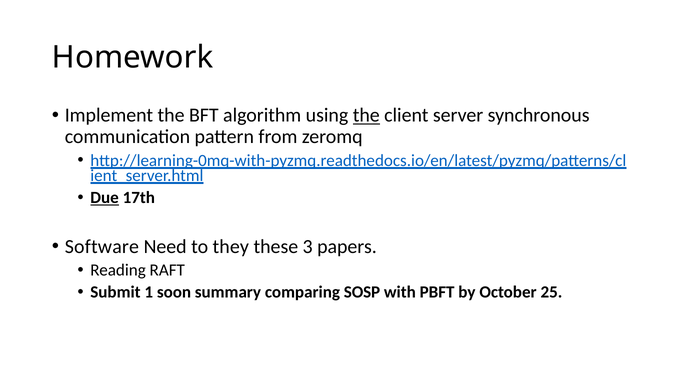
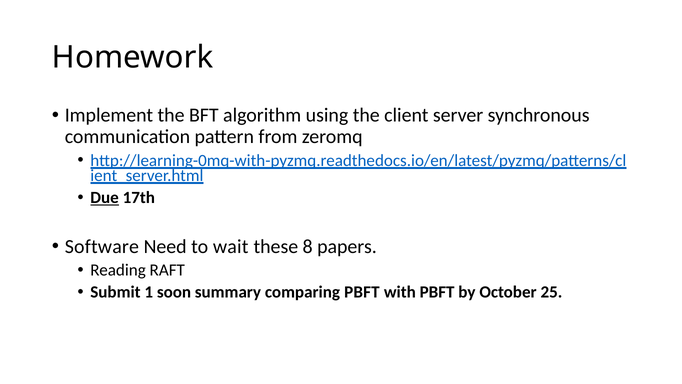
the at (366, 115) underline: present -> none
they: they -> wait
3: 3 -> 8
comparing SOSP: SOSP -> PBFT
